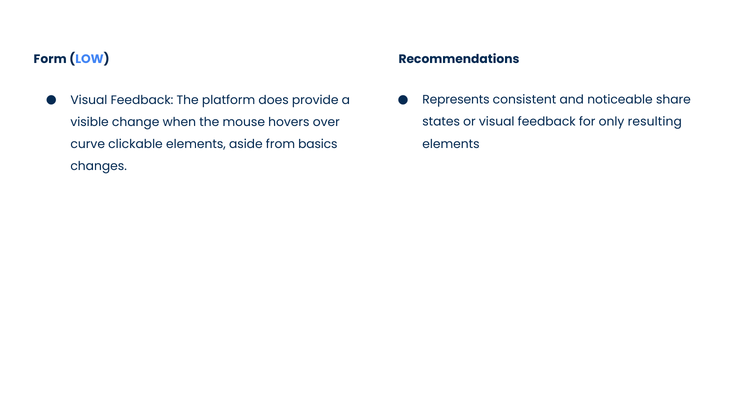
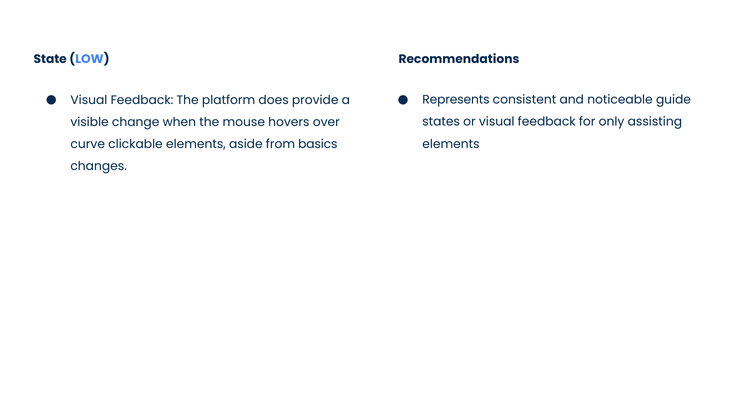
Form: Form -> State
share: share -> guide
resulting: resulting -> assisting
